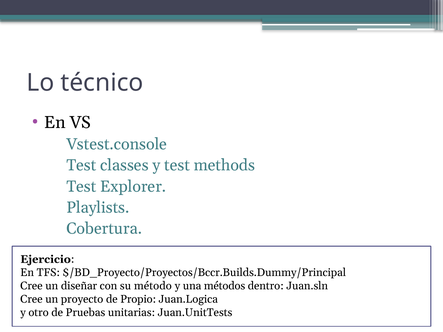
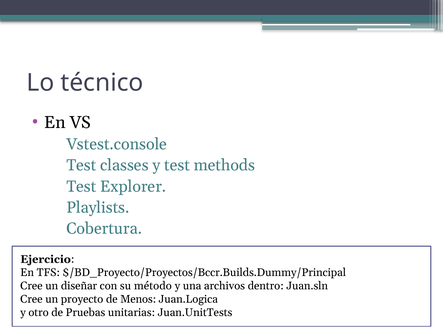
métodos: métodos -> archivos
Propio: Propio -> Menos
